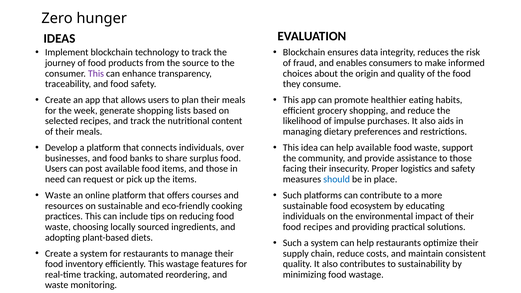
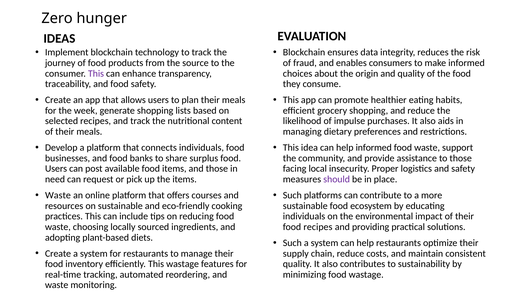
individuals over: over -> food
help available: available -> informed
facing their: their -> local
should colour: blue -> purple
